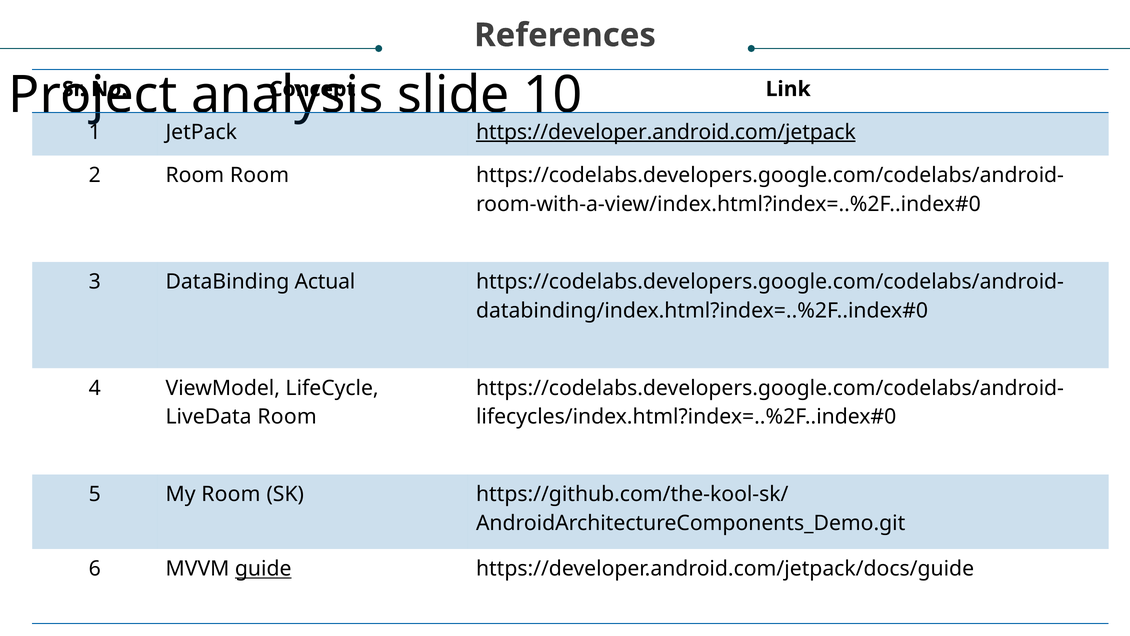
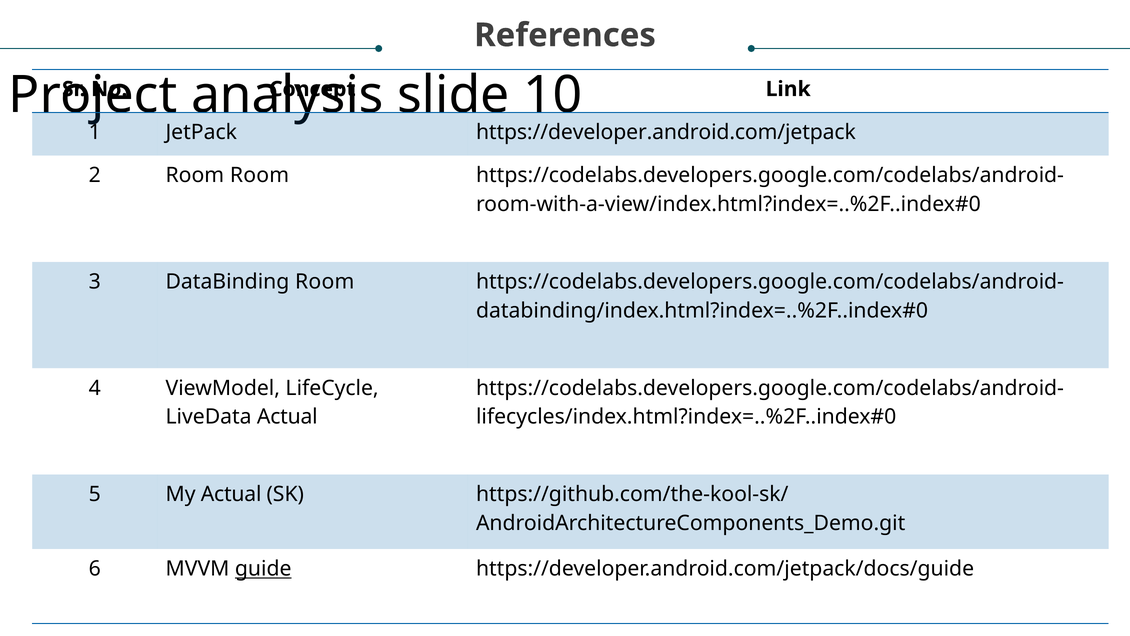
https://developer.android.com/jetpack underline: present -> none
DataBinding Actual: Actual -> Room
LiveData Room: Room -> Actual
My Room: Room -> Actual
